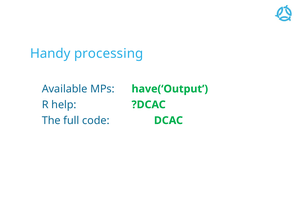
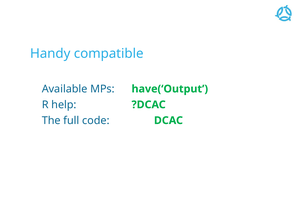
processing: processing -> compatible
